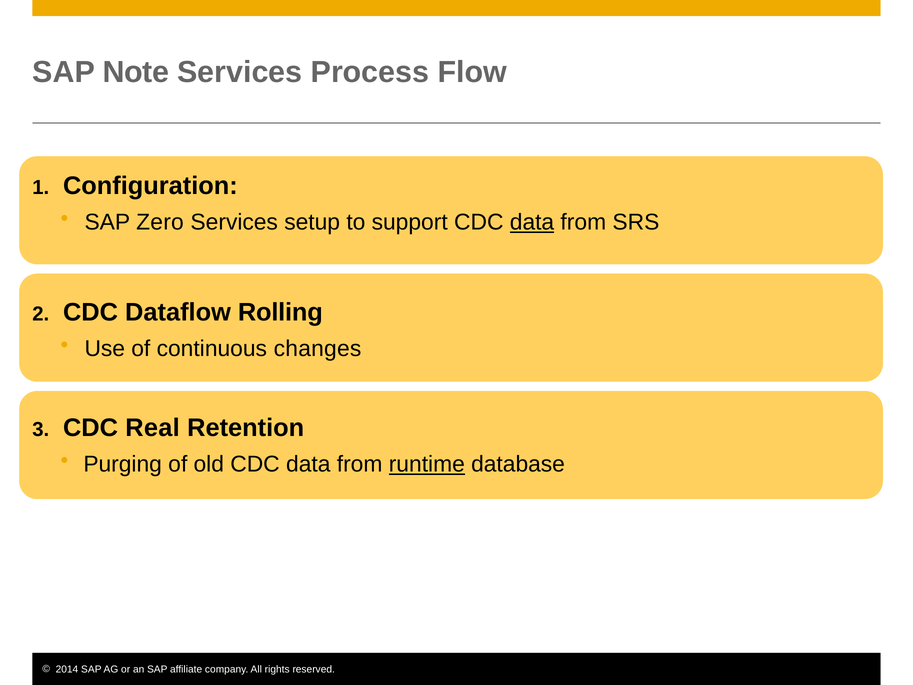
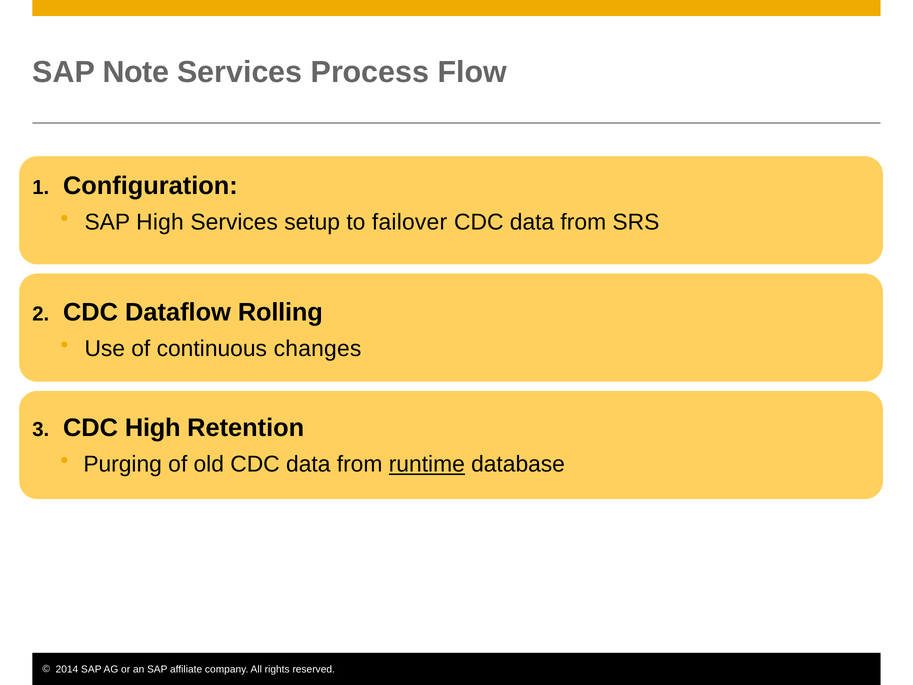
SAP Zero: Zero -> High
support: support -> failover
data at (532, 222) underline: present -> none
CDC Real: Real -> High
